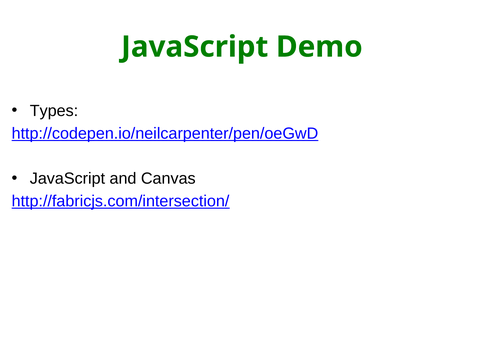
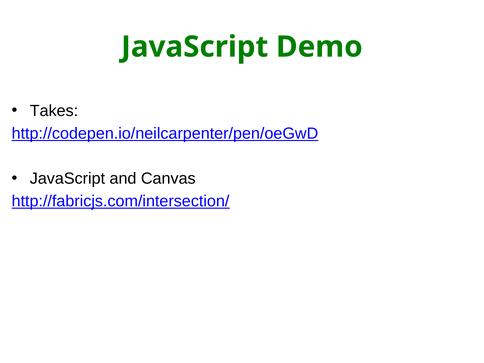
Types: Types -> Takes
